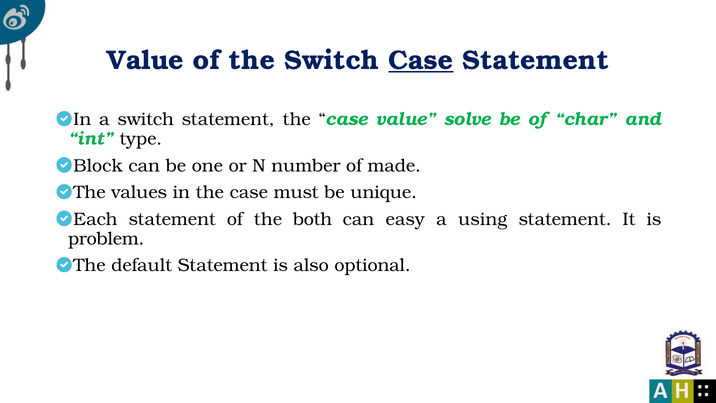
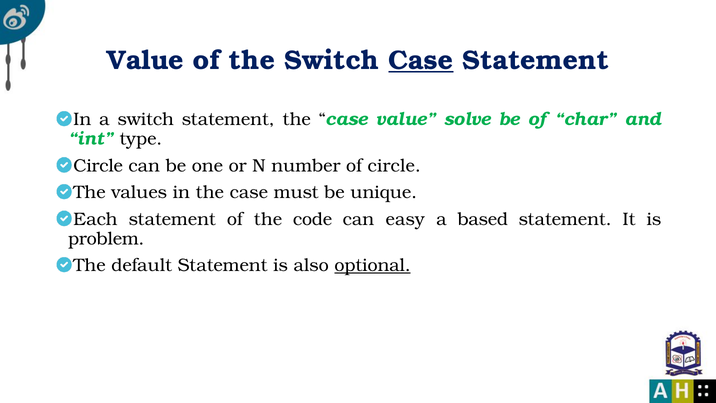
Block at (98, 166): Block -> Circle
of made: made -> circle
both: both -> code
using: using -> based
optional underline: none -> present
